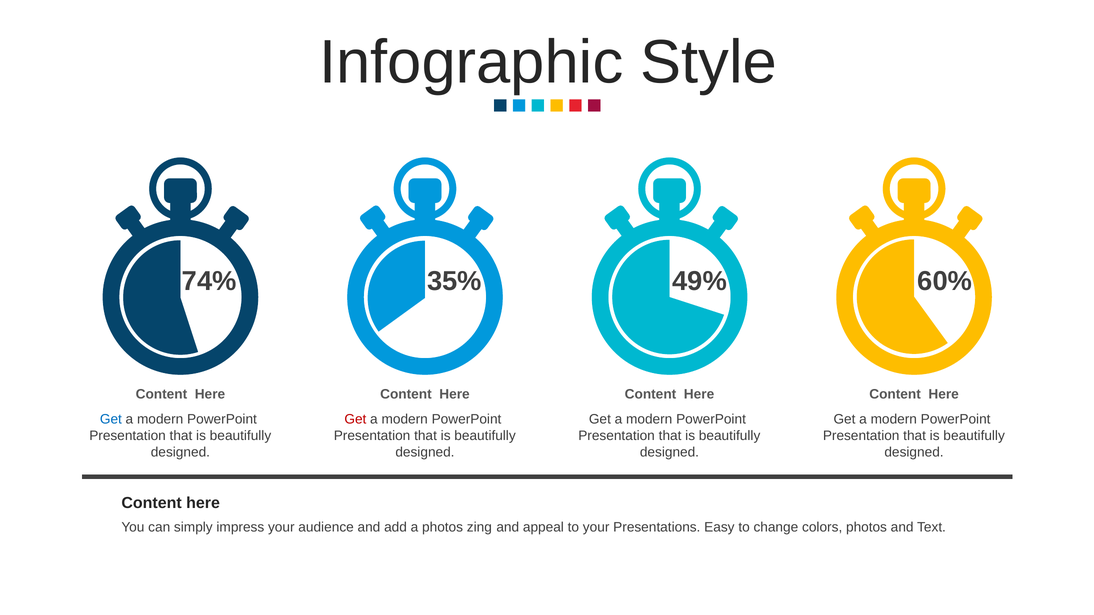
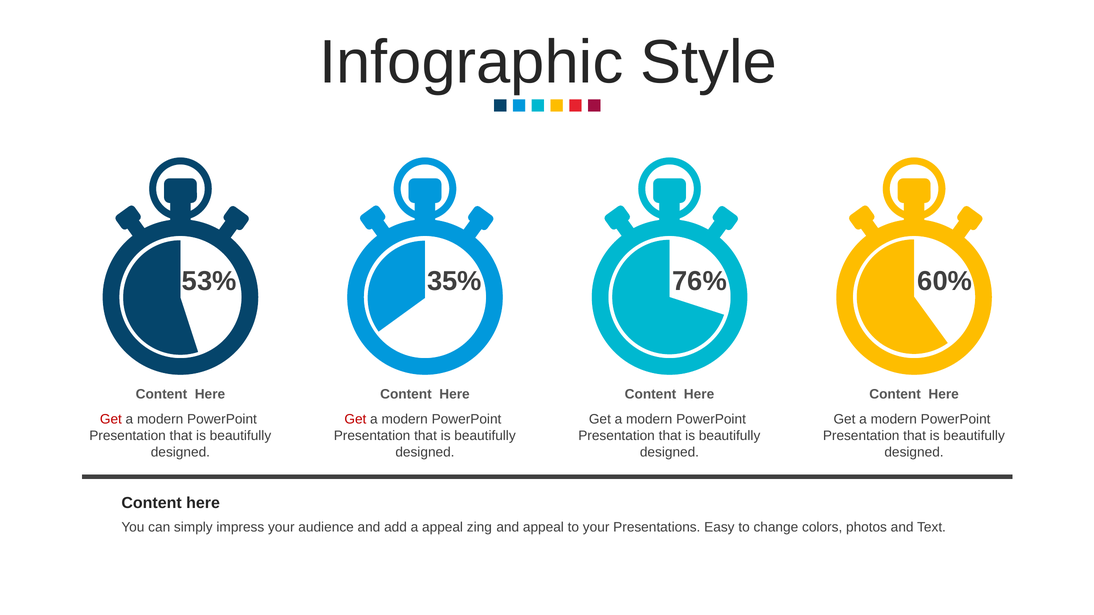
74%: 74% -> 53%
49%: 49% -> 76%
Get at (111, 420) colour: blue -> red
a photos: photos -> appeal
